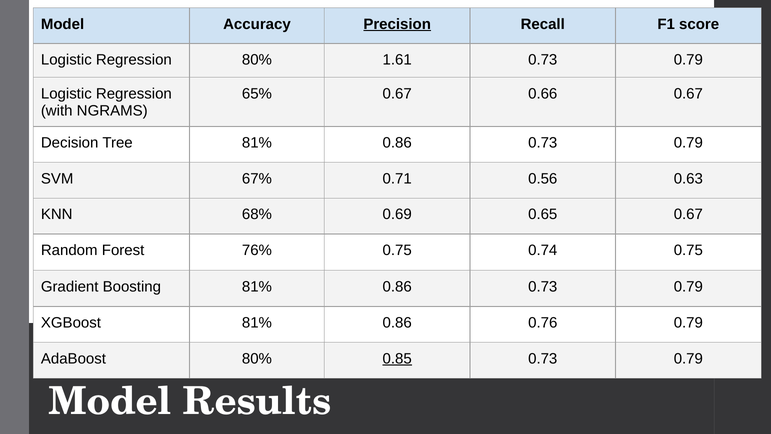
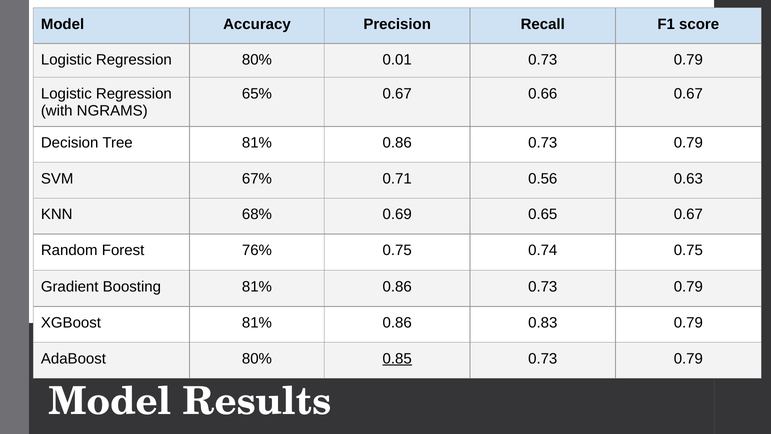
Precision underline: present -> none
1.61: 1.61 -> 0.01
0.76: 0.76 -> 0.83
